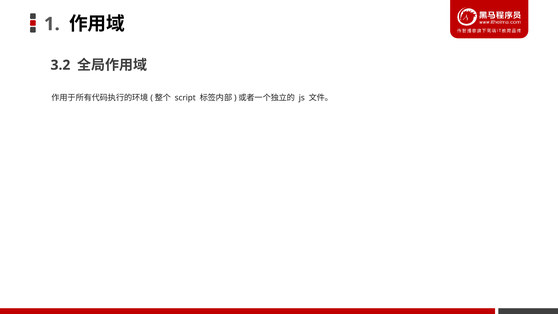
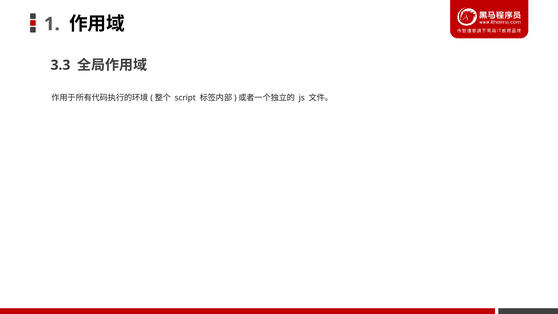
3.2: 3.2 -> 3.3
